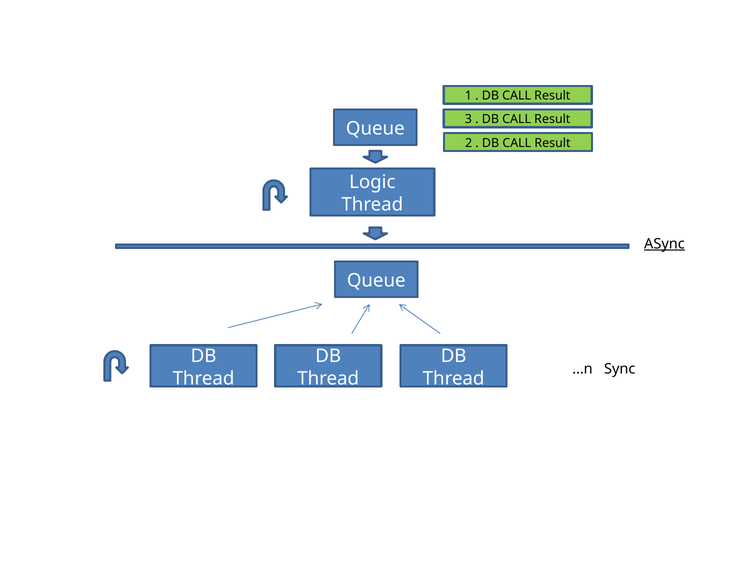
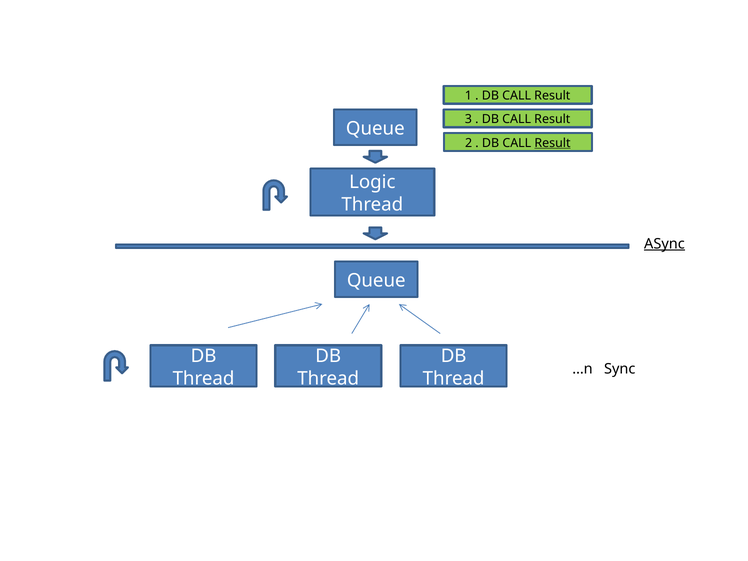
Result at (552, 143) underline: none -> present
